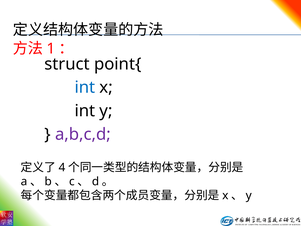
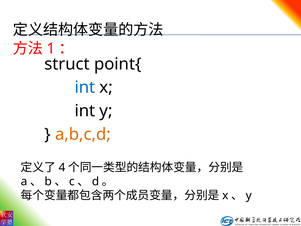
a,b,c,d colour: purple -> orange
